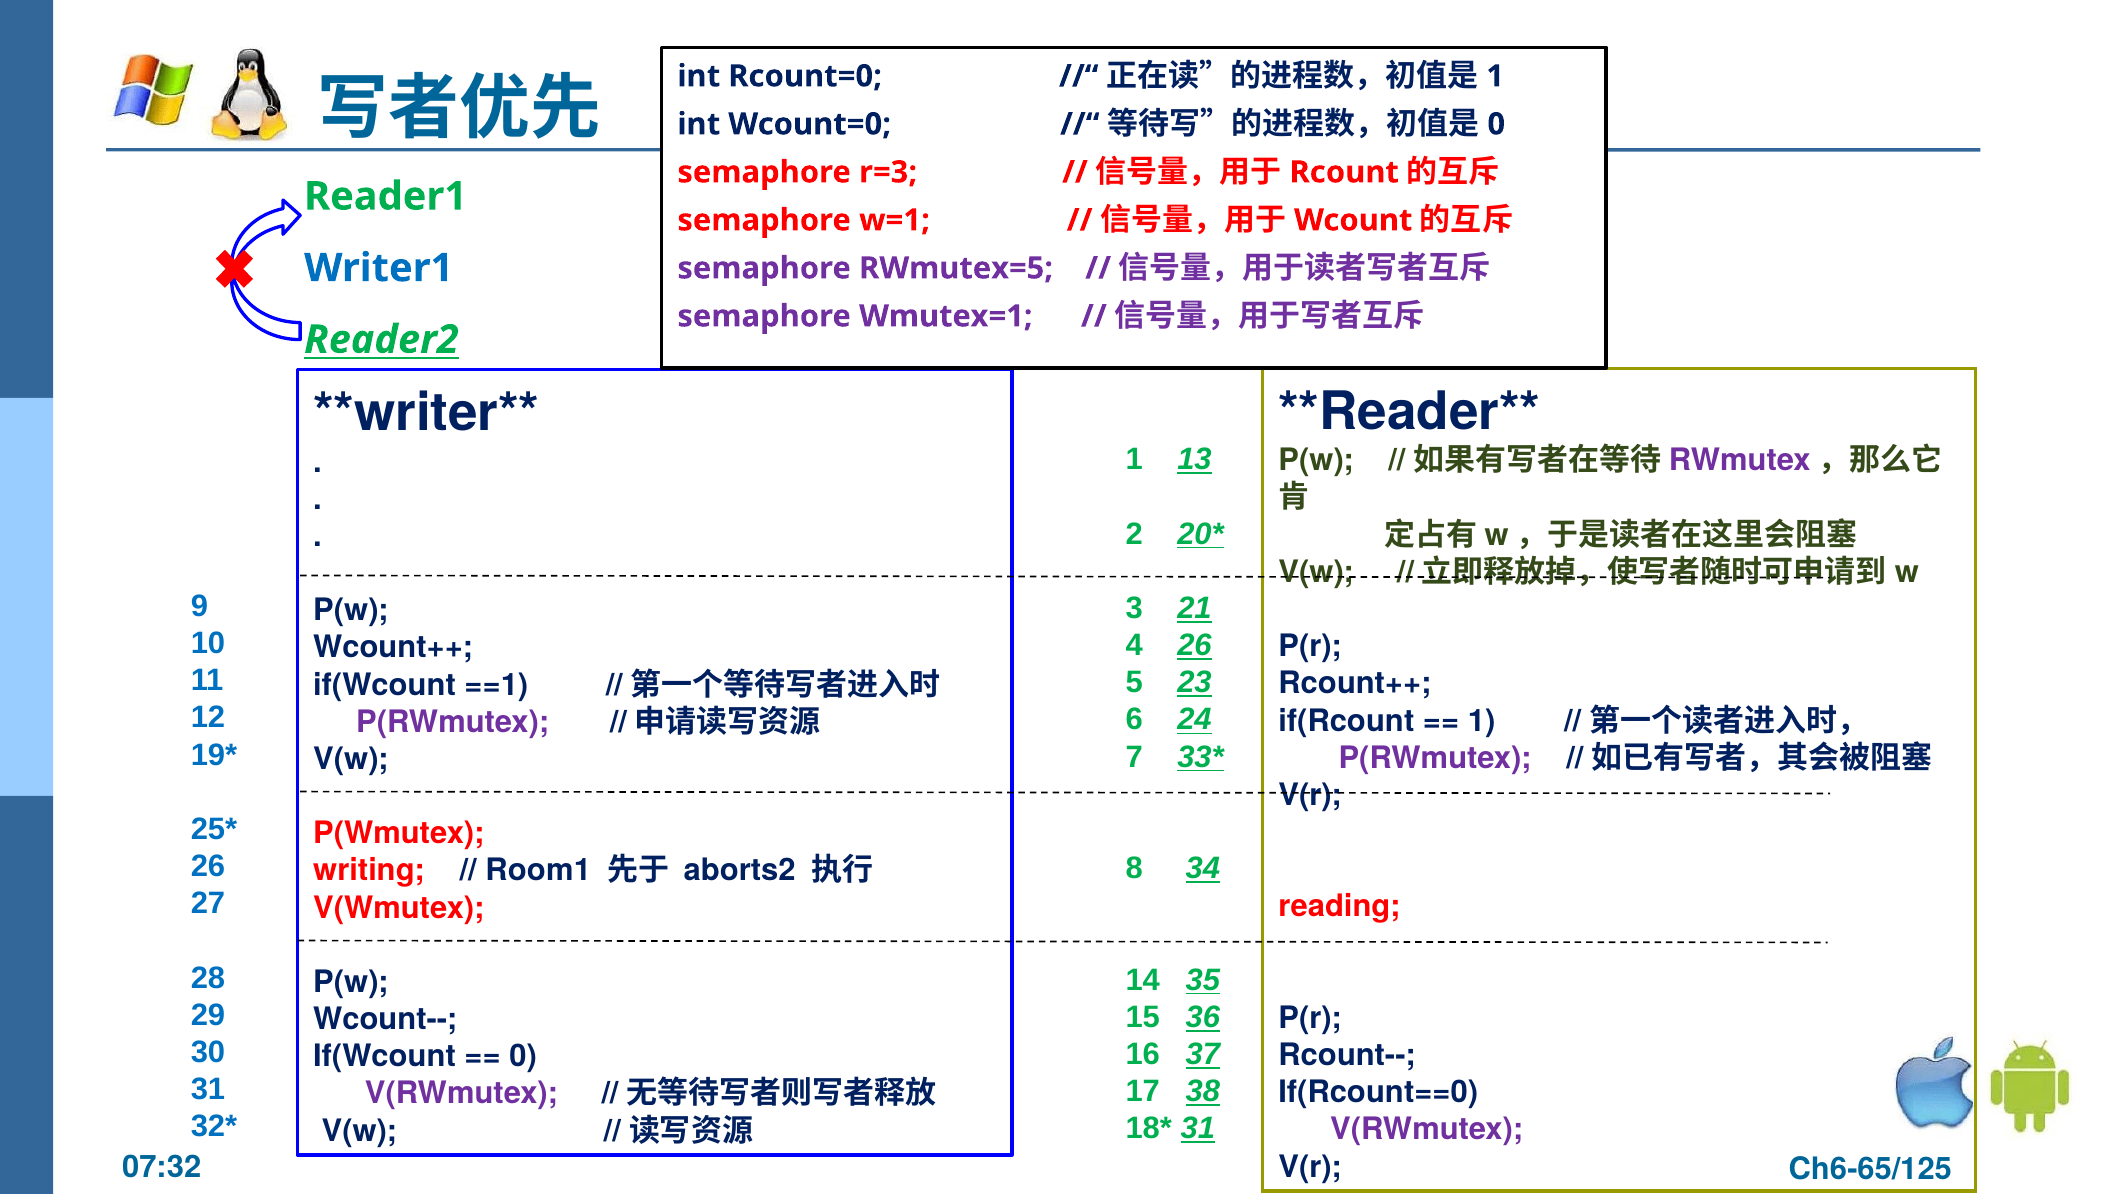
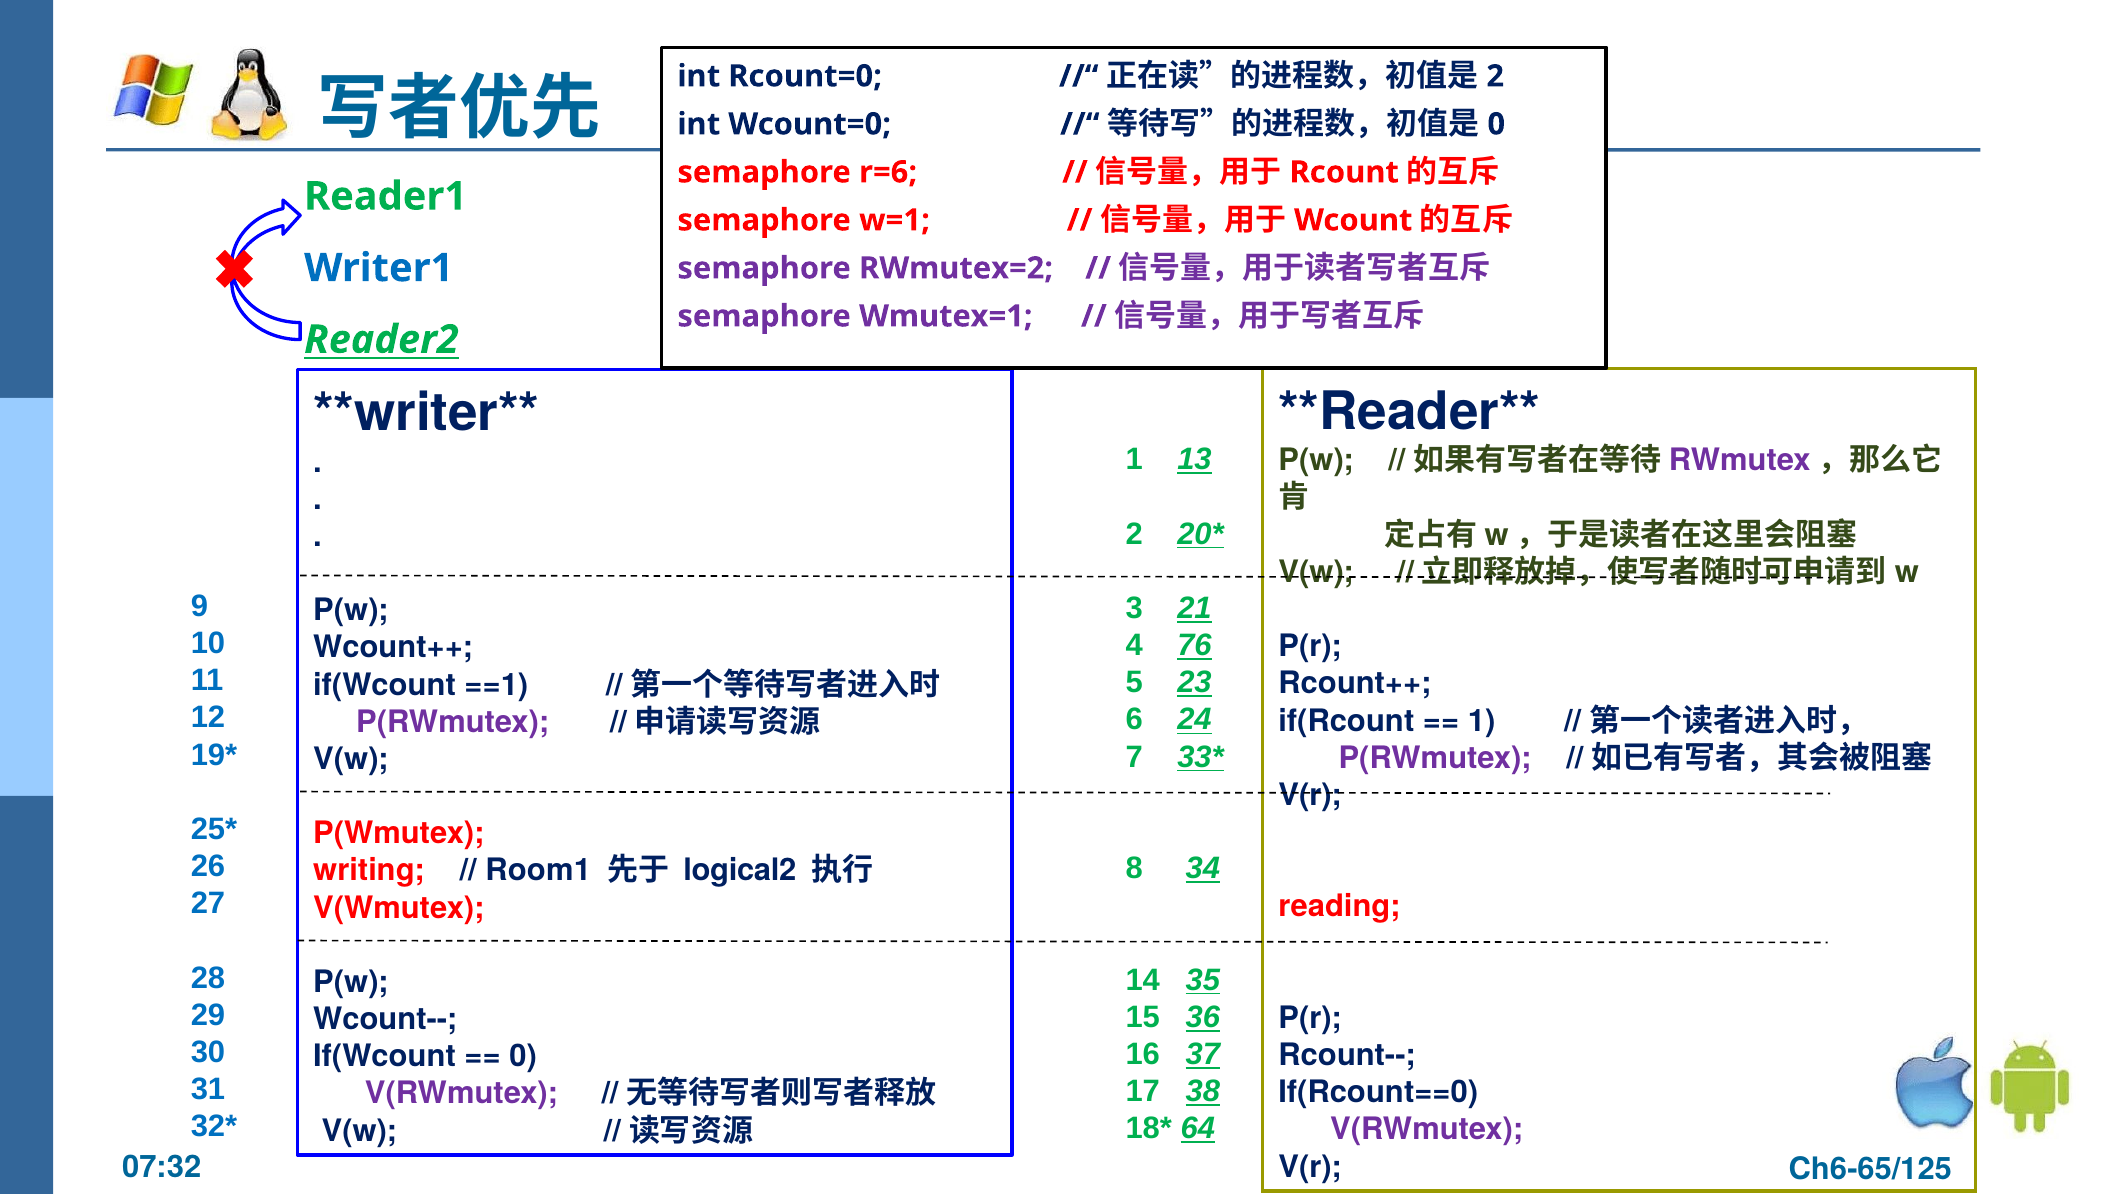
1 at (1495, 76): 1 -> 2
r=3: r=3 -> r=6
RWmutex=5: RWmutex=5 -> RWmutex=2
4 26: 26 -> 76
aborts2: aborts2 -> logical2
31 at (1198, 1128): 31 -> 64
